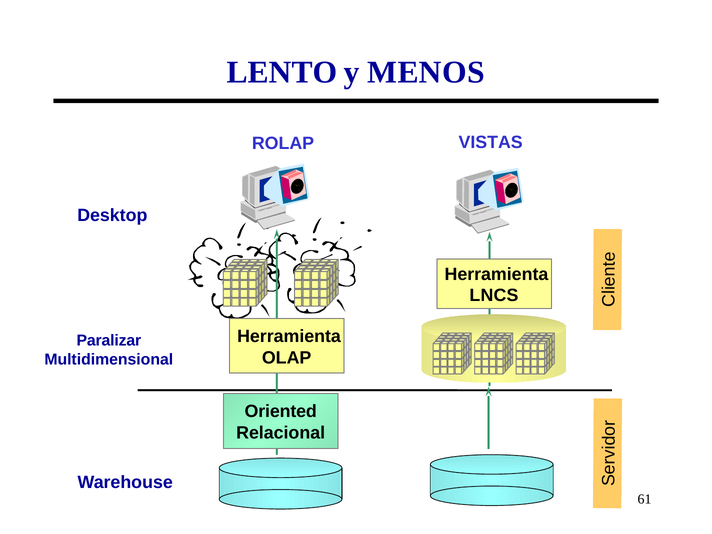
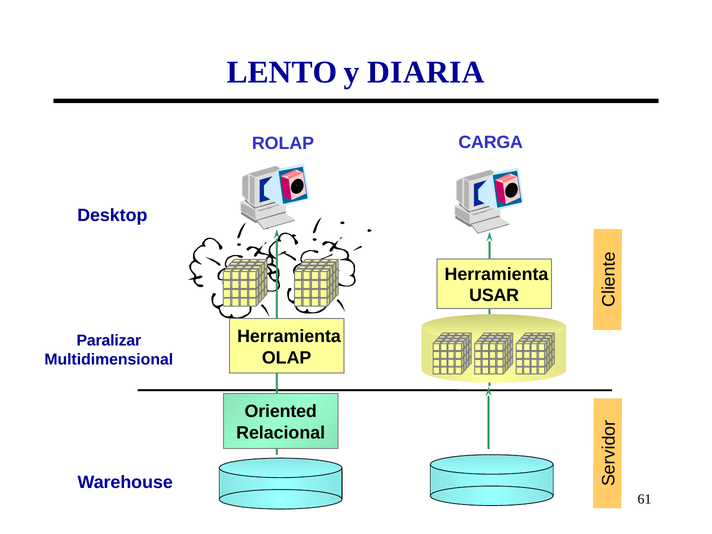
MENOS: MENOS -> DIARIA
VISTAS: VISTAS -> CARGA
LNCS: LNCS -> USAR
